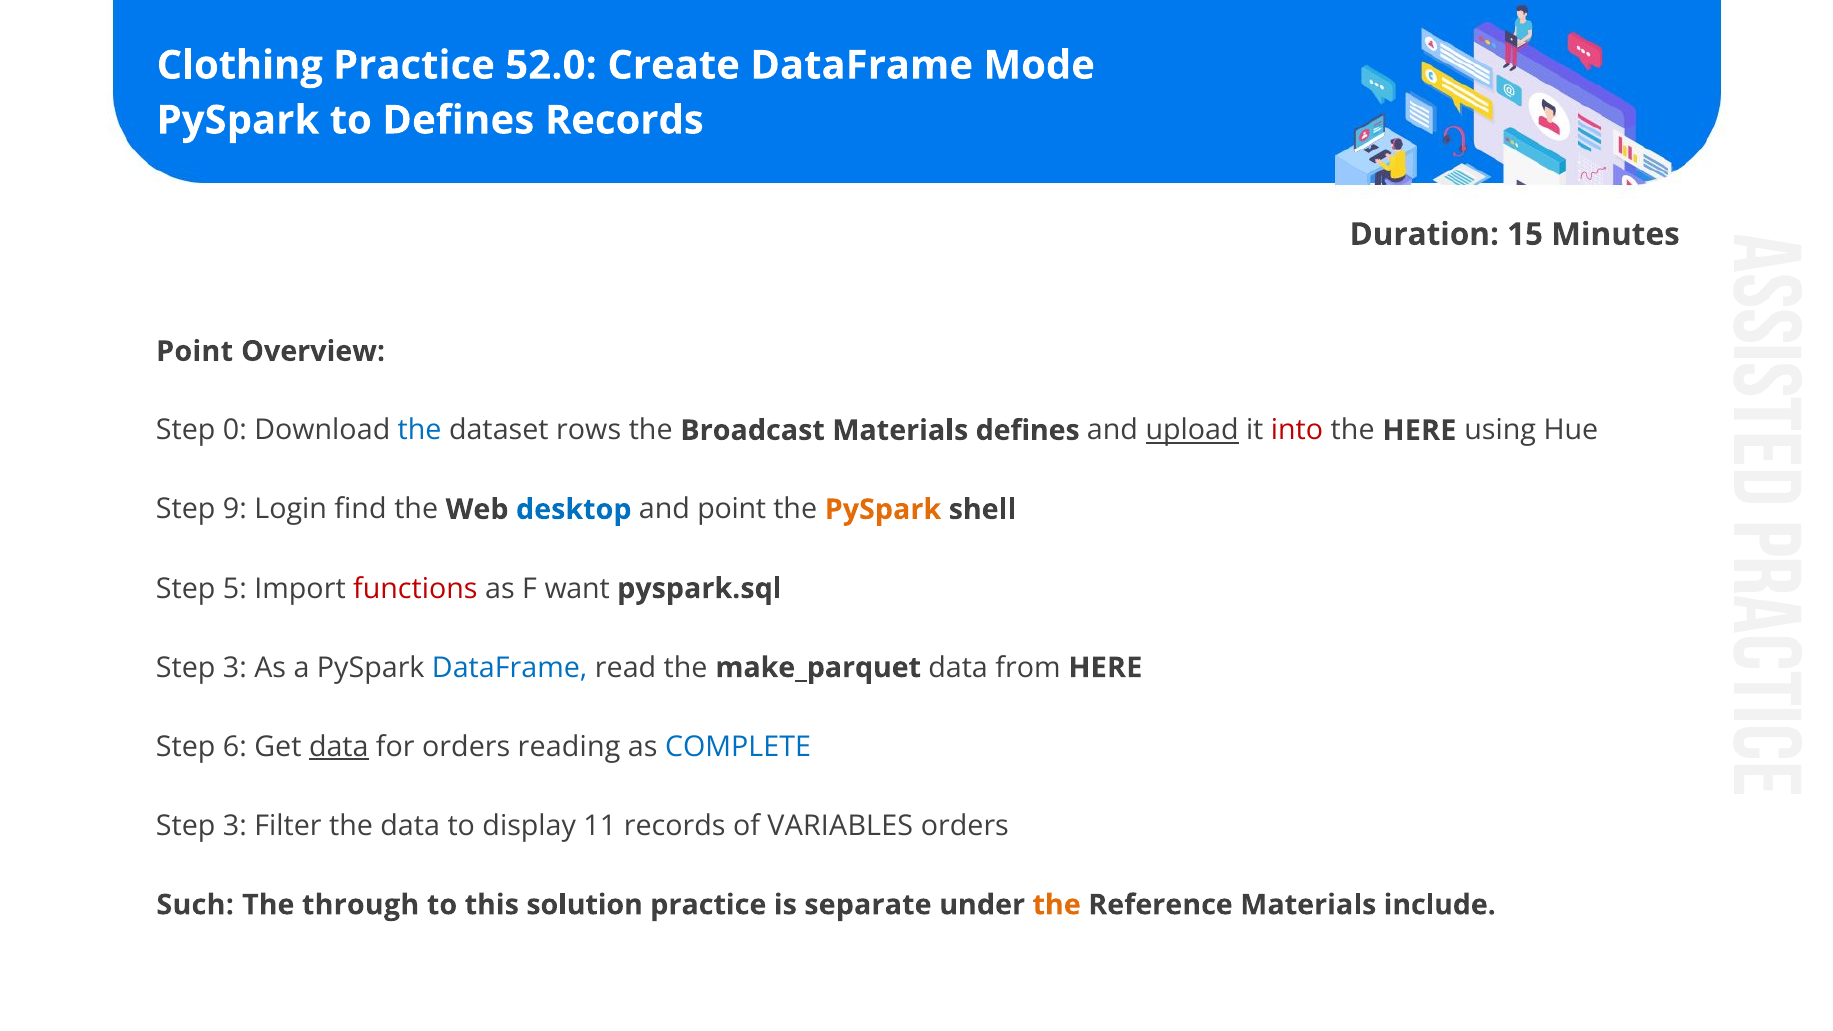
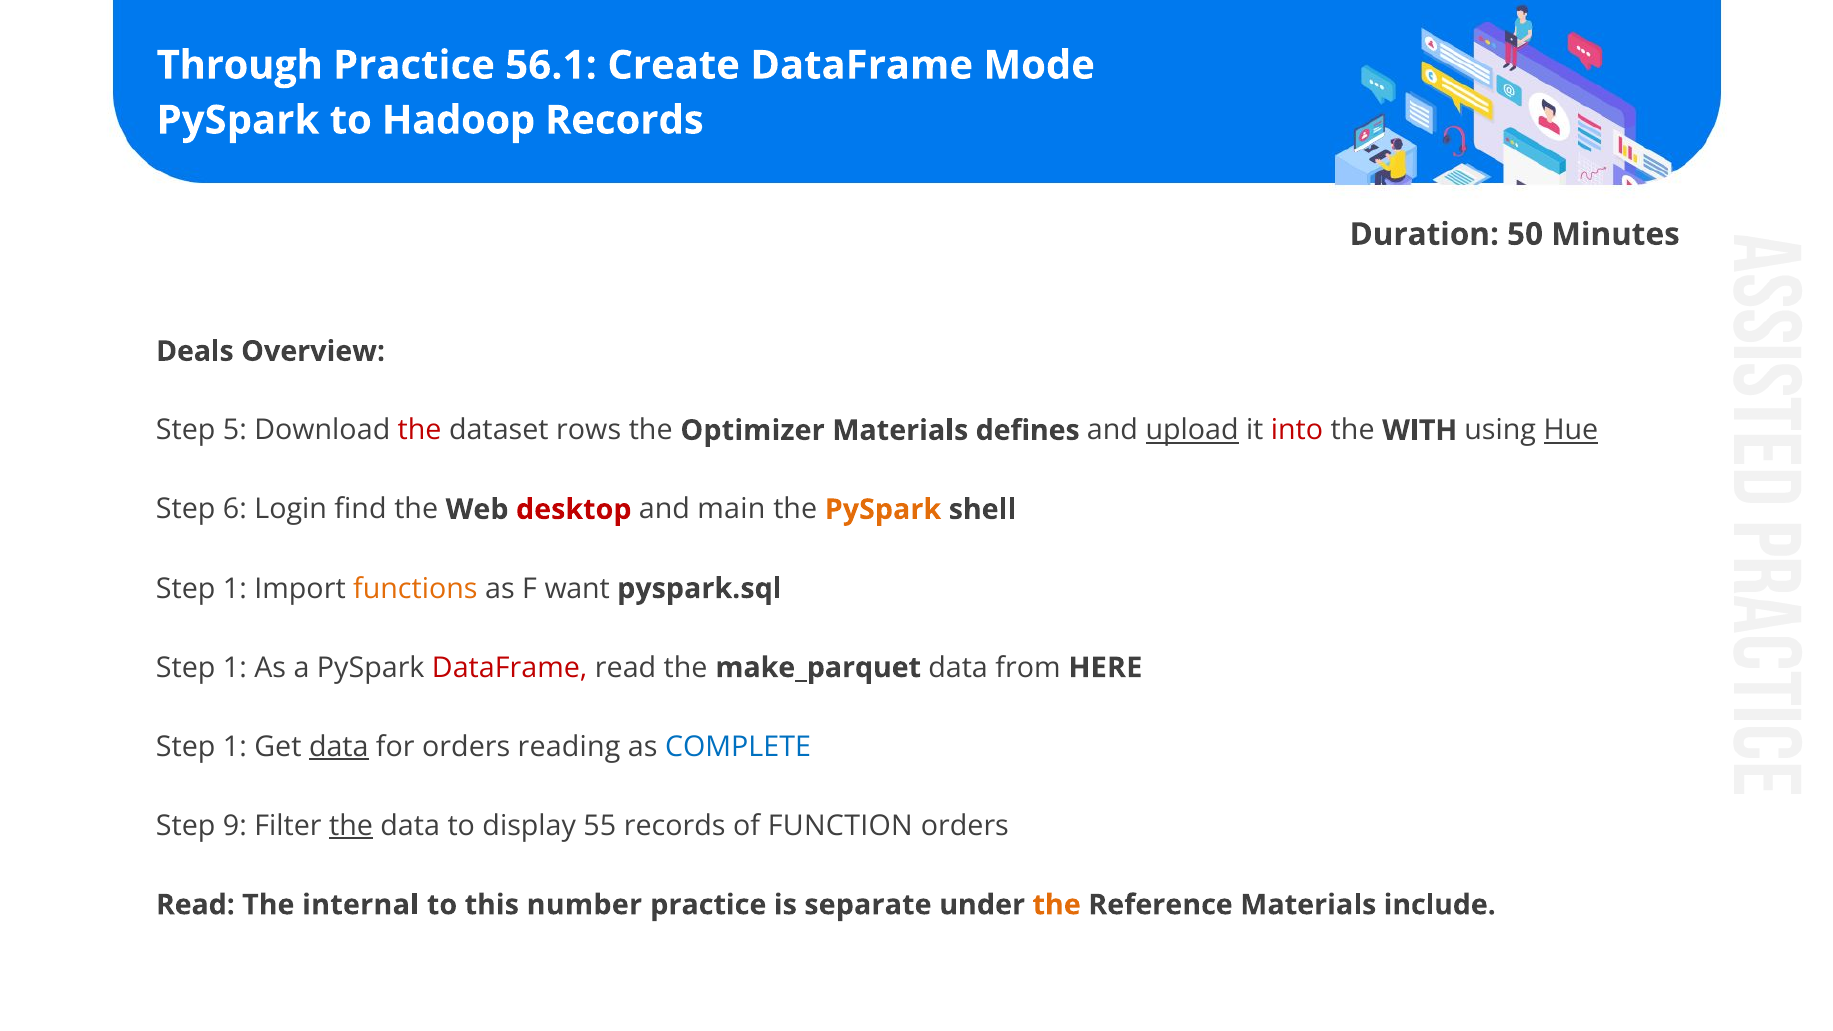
Clothing: Clothing -> Through
52.0: 52.0 -> 56.1
to Defines: Defines -> Hadoop
15: 15 -> 50
Point at (195, 351): Point -> Deals
0: 0 -> 5
the at (420, 430) colour: blue -> red
Broadcast: Broadcast -> Optimizer
the HERE: HERE -> WITH
Hue underline: none -> present
9: 9 -> 6
desktop colour: blue -> red
and point: point -> main
5 at (235, 589): 5 -> 1
functions colour: red -> orange
3 at (235, 668): 3 -> 1
DataFrame at (510, 668) colour: blue -> red
6 at (235, 747): 6 -> 1
3 at (235, 826): 3 -> 9
the at (351, 826) underline: none -> present
11: 11 -> 55
VARIABLES: VARIABLES -> FUNCTION
Such at (195, 905): Such -> Read
through: through -> internal
solution: solution -> number
